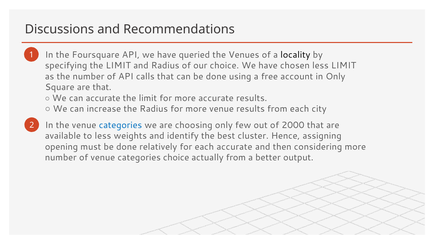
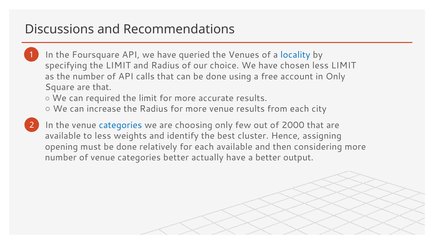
locality colour: black -> blue
can accurate: accurate -> required
each accurate: accurate -> available
categories choice: choice -> better
actually from: from -> have
